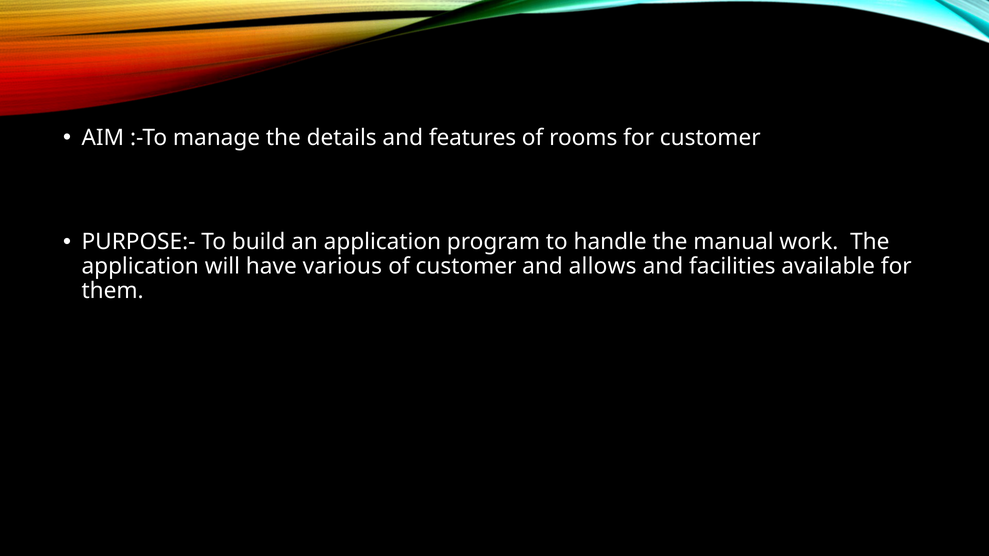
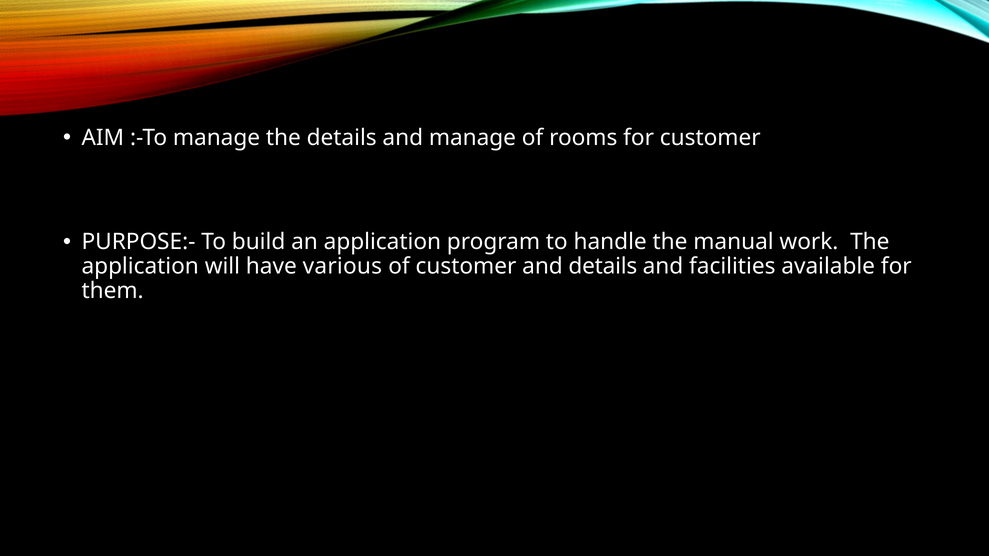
and features: features -> manage
and allows: allows -> details
